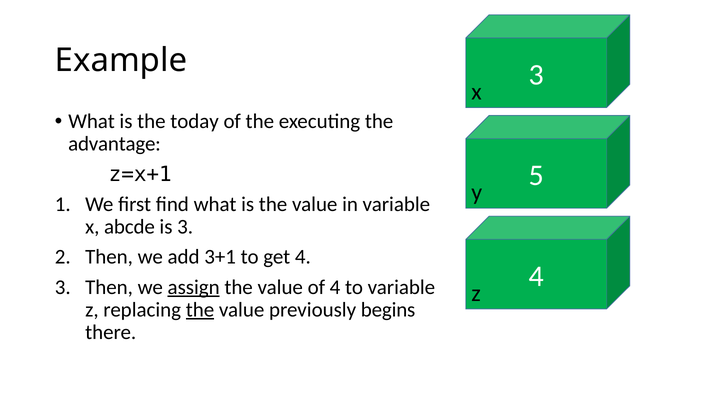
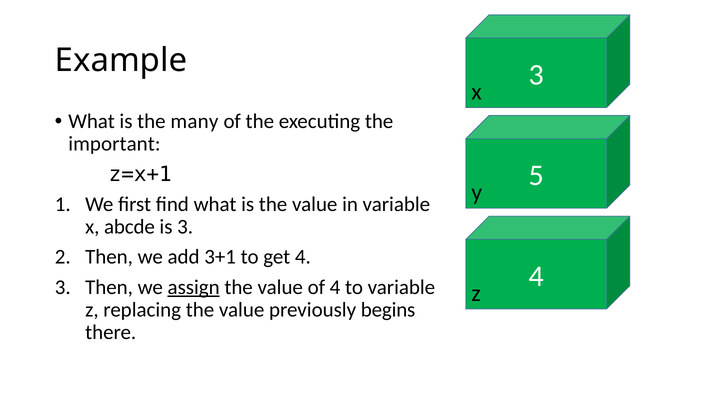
today: today -> many
advantage: advantage -> important
the at (200, 310) underline: present -> none
